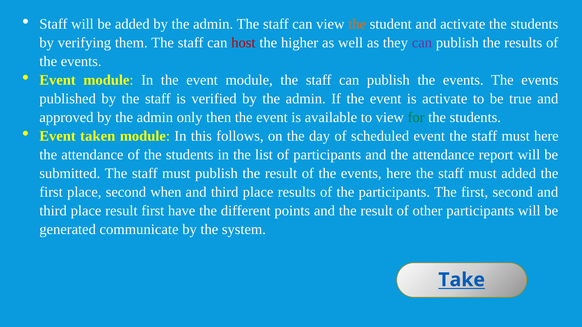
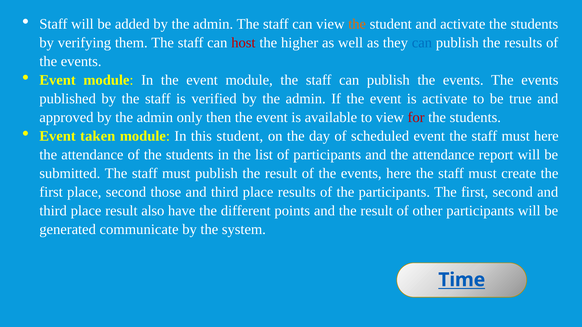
can at (422, 43) colour: purple -> blue
for colour: green -> red
this follows: follows -> student
must added: added -> create
when: when -> those
result first: first -> also
Take: Take -> Time
